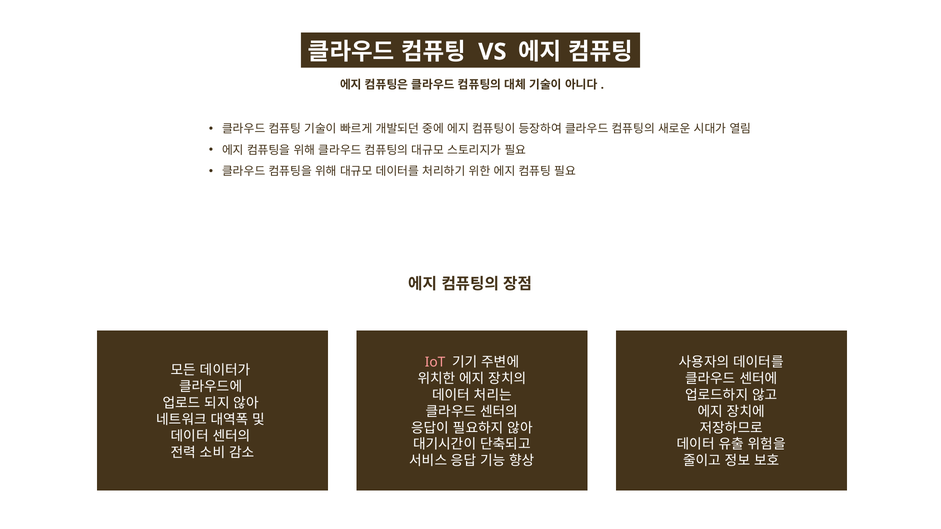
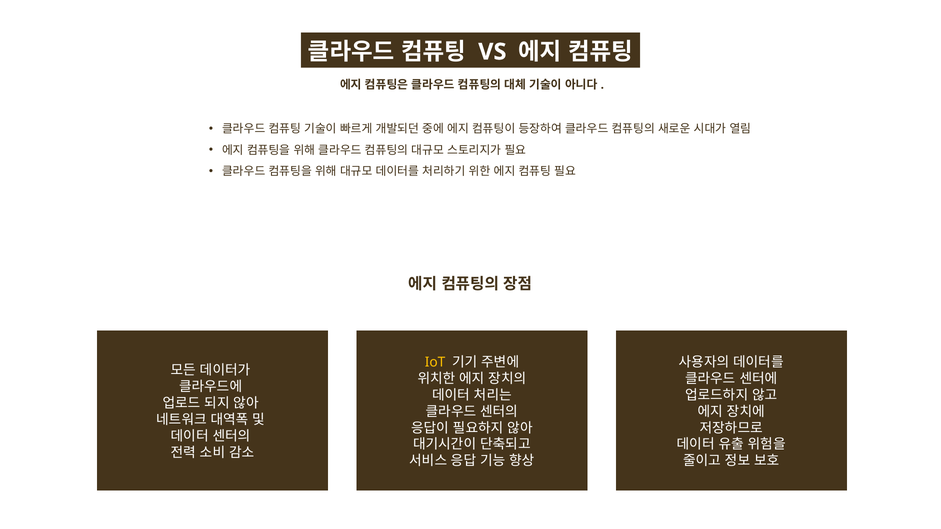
IoT colour: pink -> yellow
